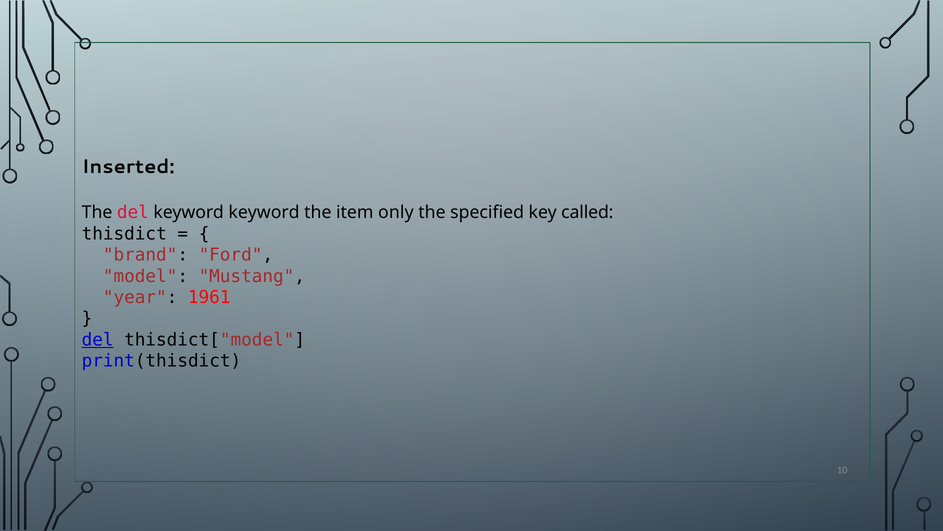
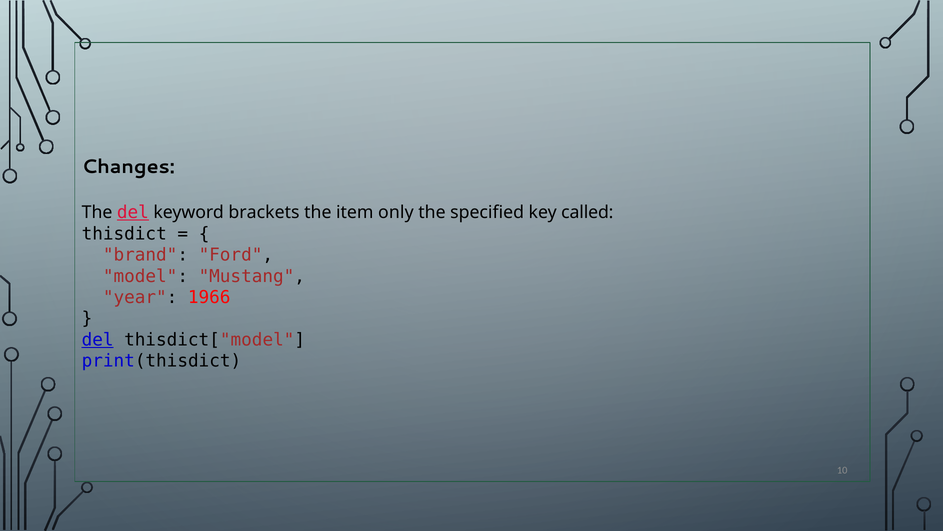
Inserted: Inserted -> Changes
del at (133, 212) underline: none -> present
keyword keyword: keyword -> brackets
1961: 1961 -> 1966
